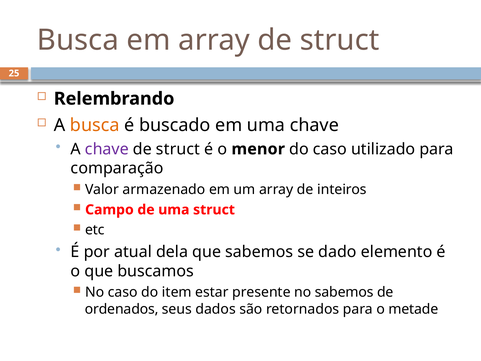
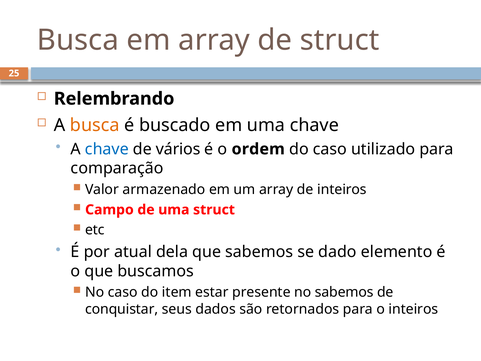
chave at (107, 149) colour: purple -> blue
struct at (178, 149): struct -> vários
menor: menor -> ordem
ordenados: ordenados -> conquistar
o metade: metade -> inteiros
